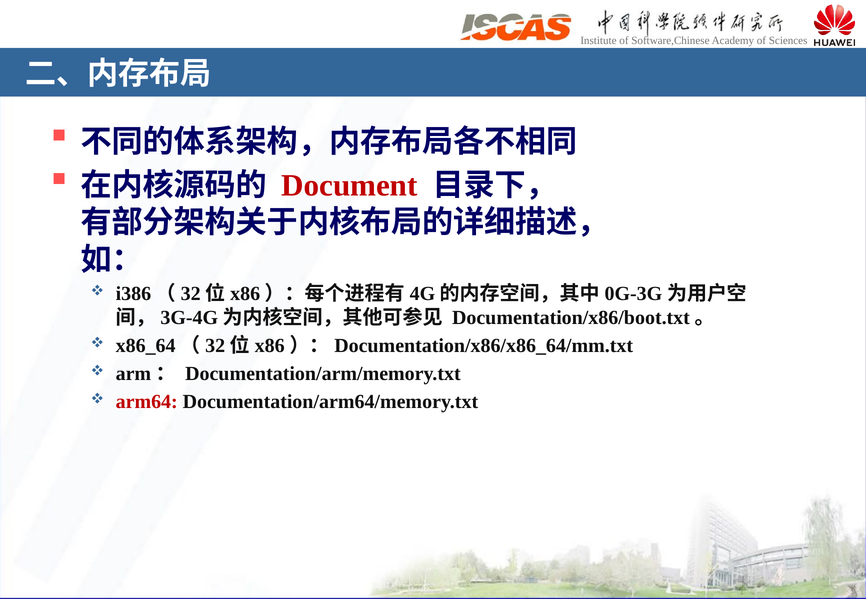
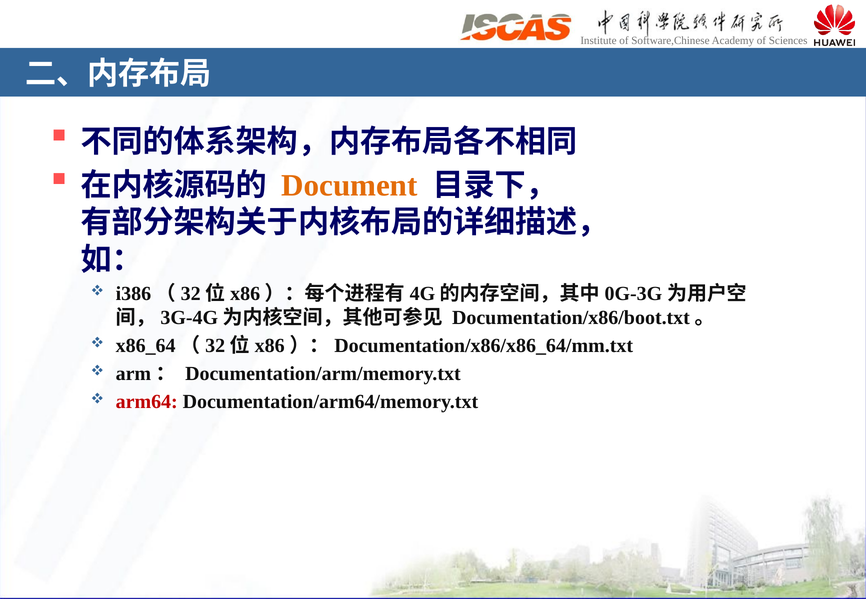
Document colour: red -> orange
